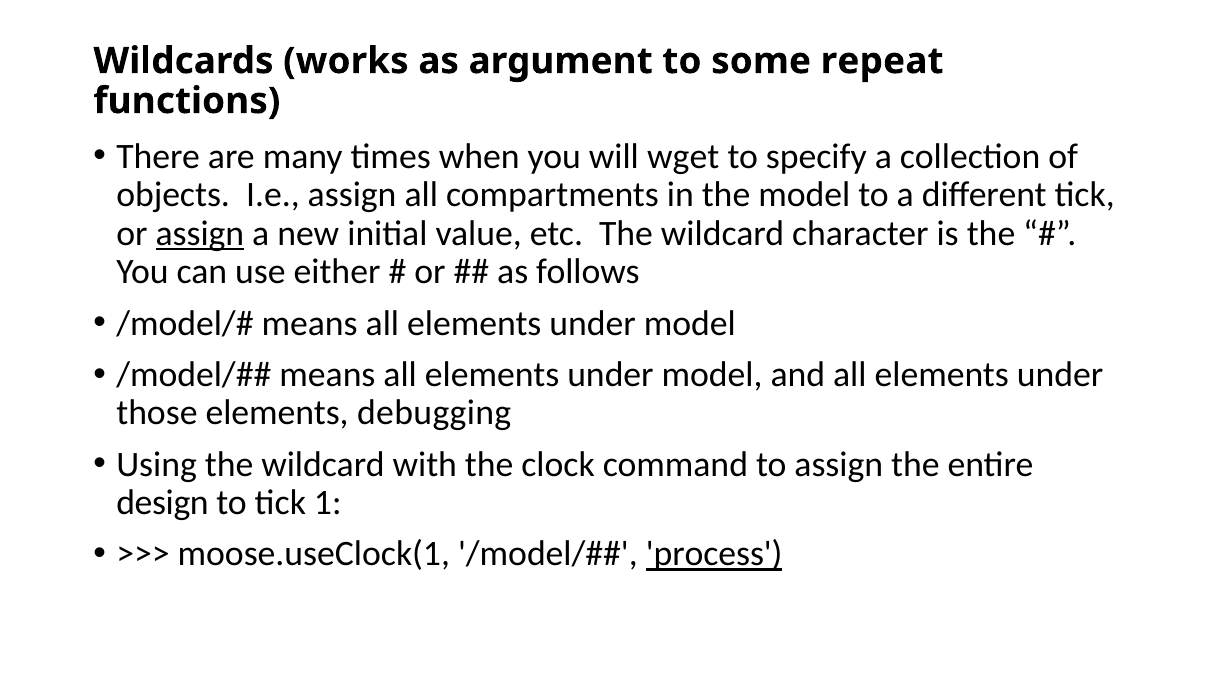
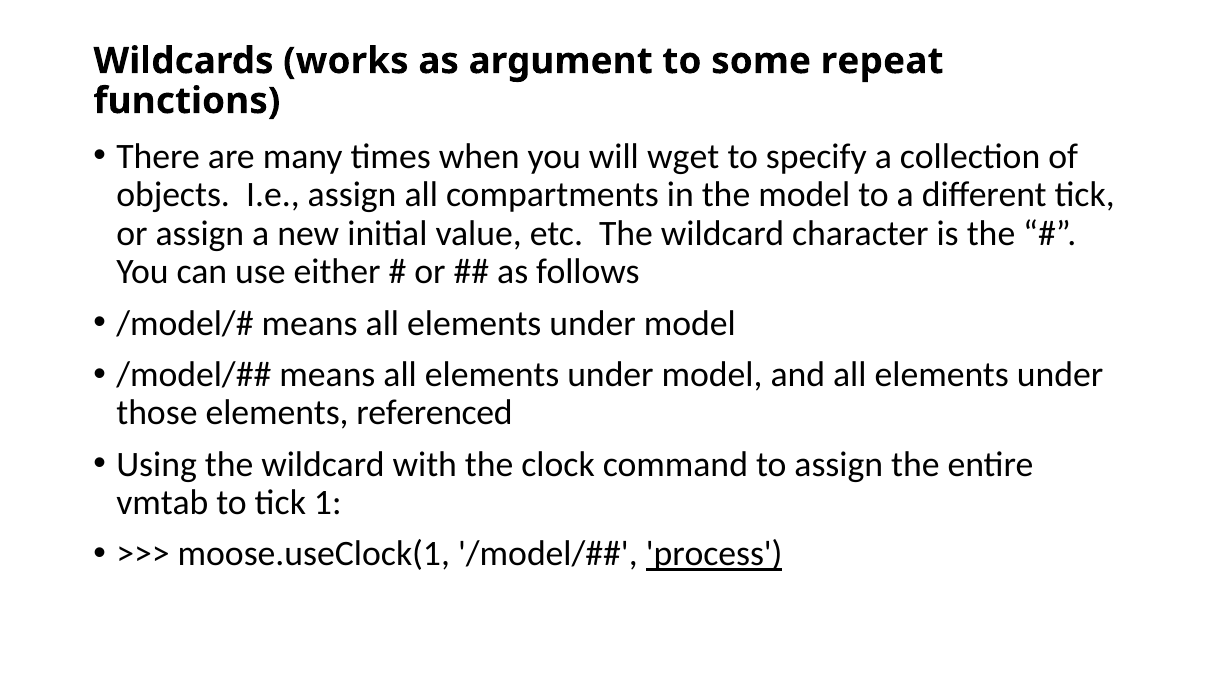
assign at (200, 234) underline: present -> none
debugging: debugging -> referenced
design: design -> vmtab
